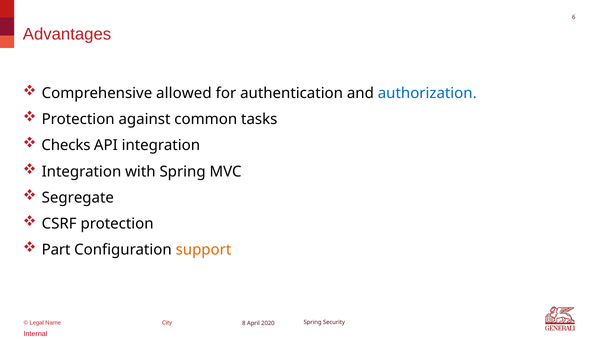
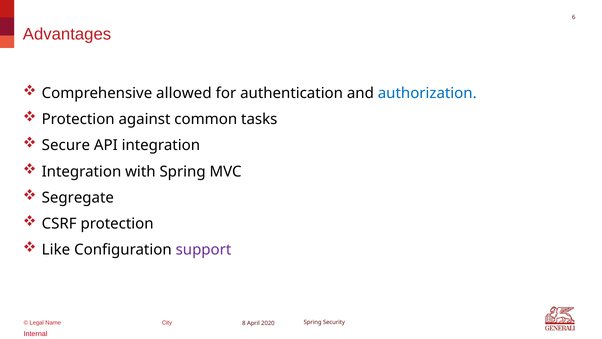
Checks: Checks -> Secure
Part: Part -> Like
support colour: orange -> purple
